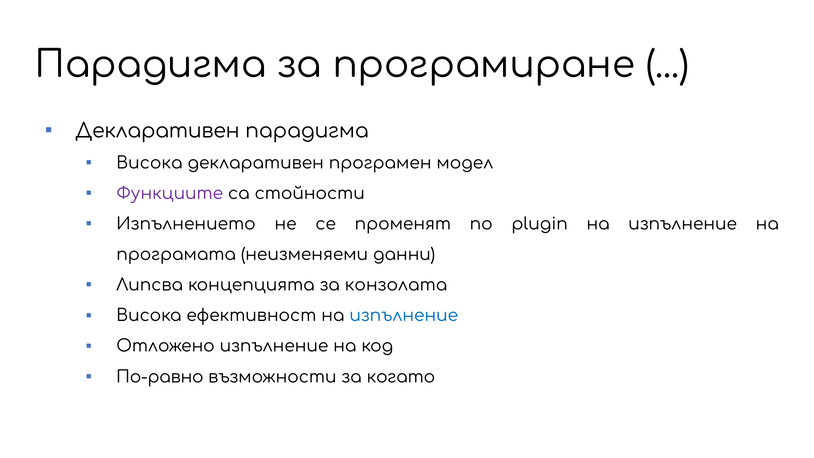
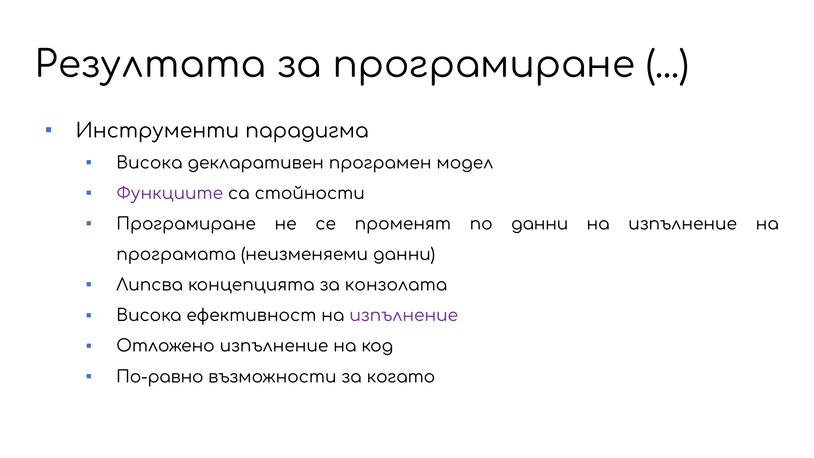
Парадигмa: Парадигмa -> Резултата
Декларативен at (158, 131): Декларативен -> Инструменти
Изпълнението at (186, 224): Изпълнението -> Програмиране
по plugin: plugin -> данни
изпълнение at (404, 316) colour: blue -> purple
